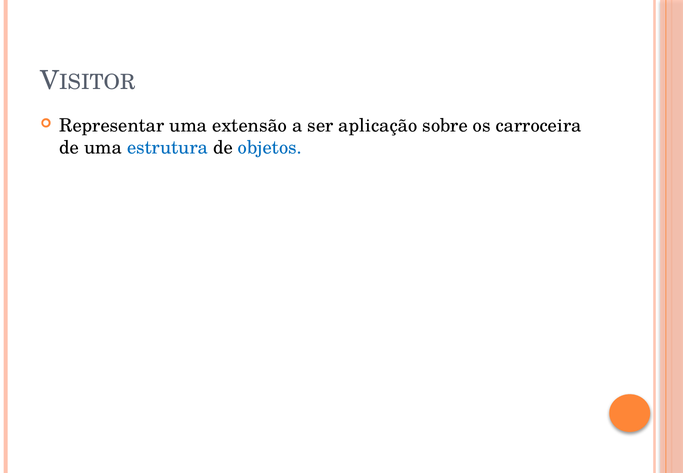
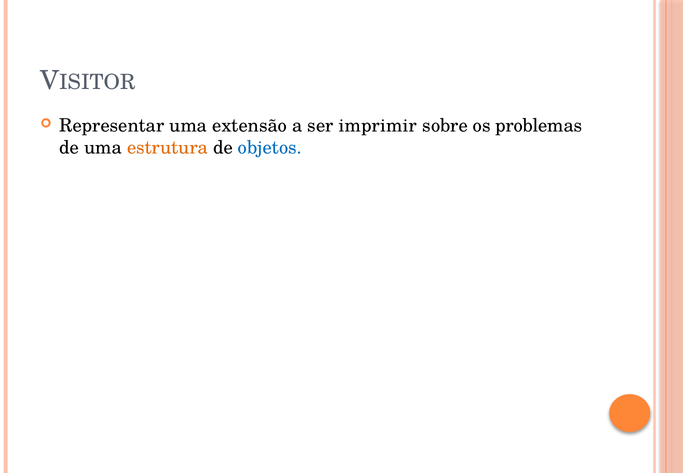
aplicação: aplicação -> imprimir
carroceira: carroceira -> problemas
estrutura colour: blue -> orange
